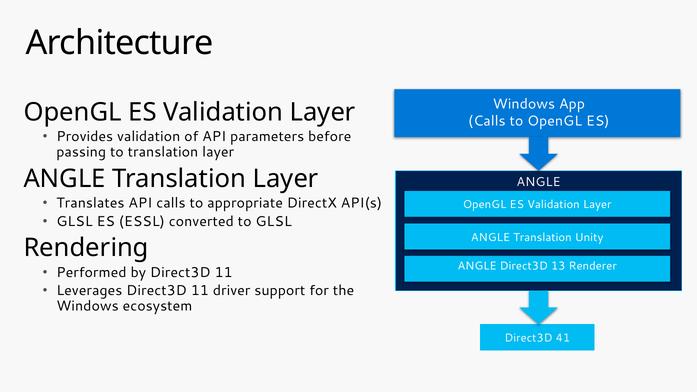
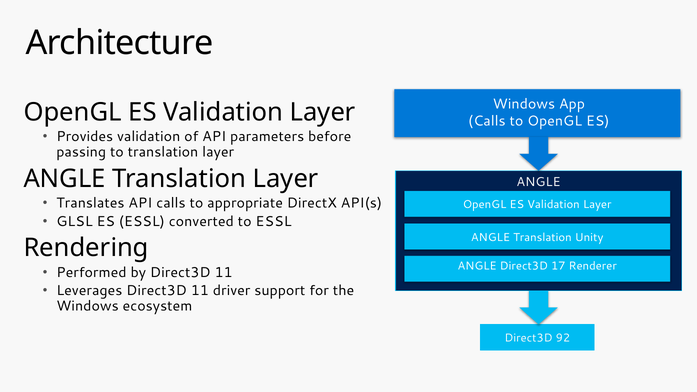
to GLSL: GLSL -> ESSL
13: 13 -> 17
41: 41 -> 92
